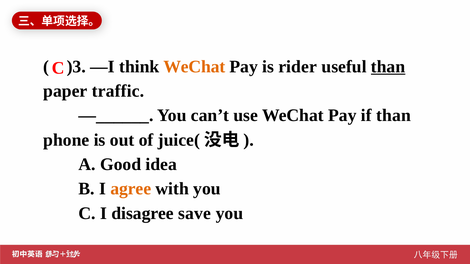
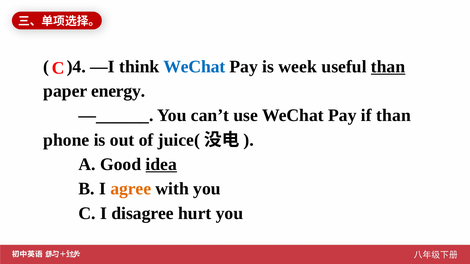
)3: )3 -> )4
WeChat at (194, 67) colour: orange -> blue
rider: rider -> week
traffic: traffic -> energy
idea underline: none -> present
save: save -> hurt
